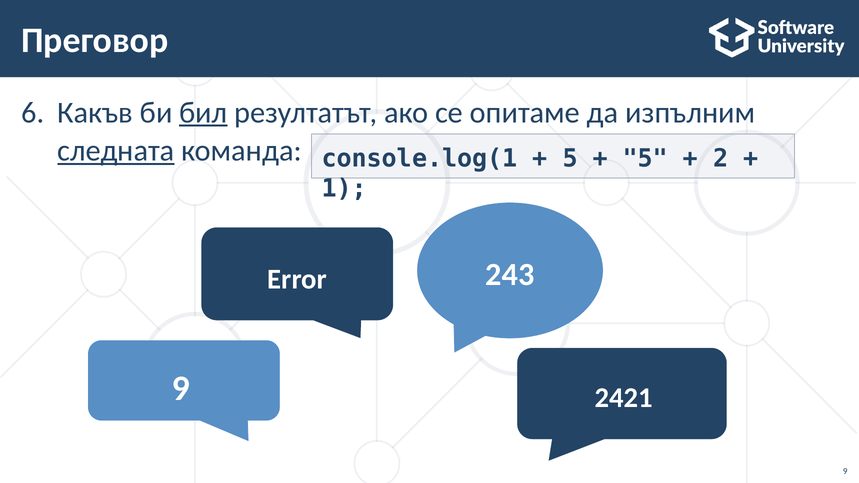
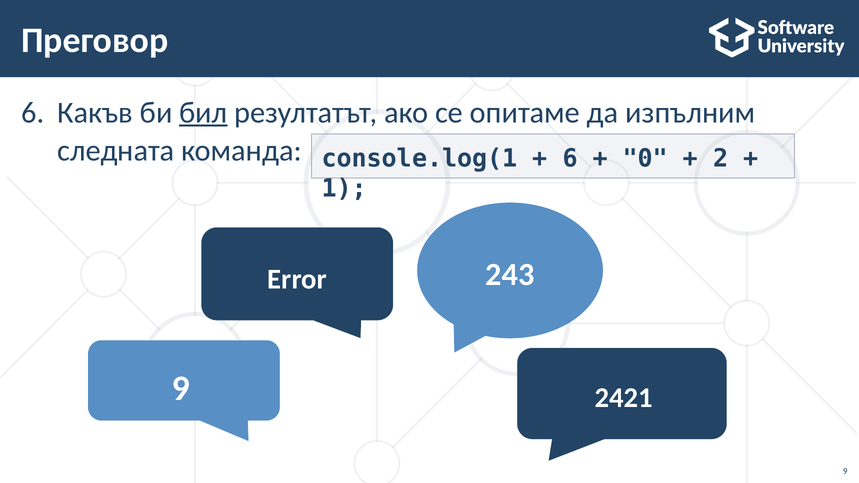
следната underline: present -> none
5 at (570, 158): 5 -> 6
5 at (645, 158): 5 -> 0
